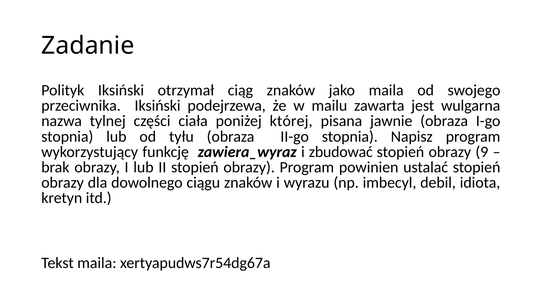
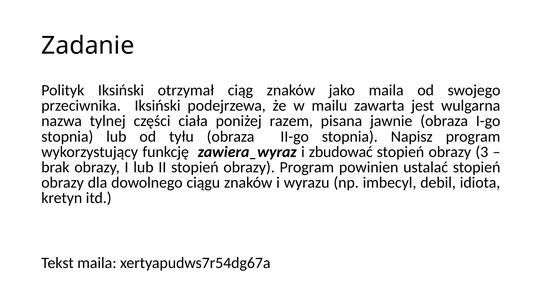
której: której -> razem
9: 9 -> 3
